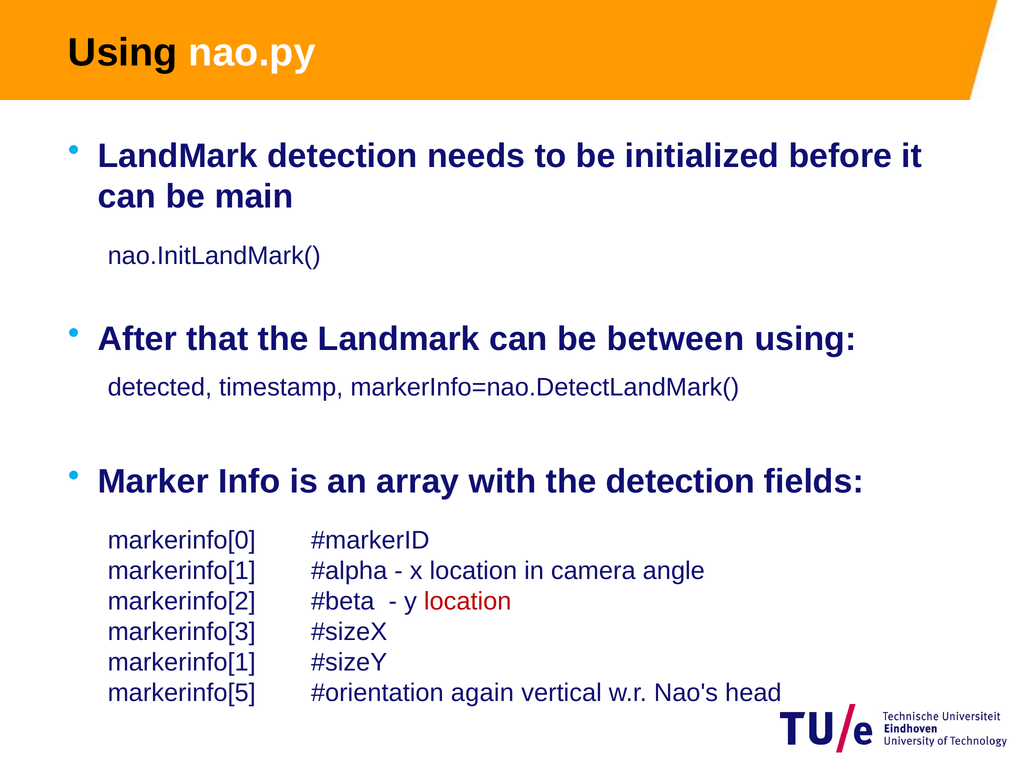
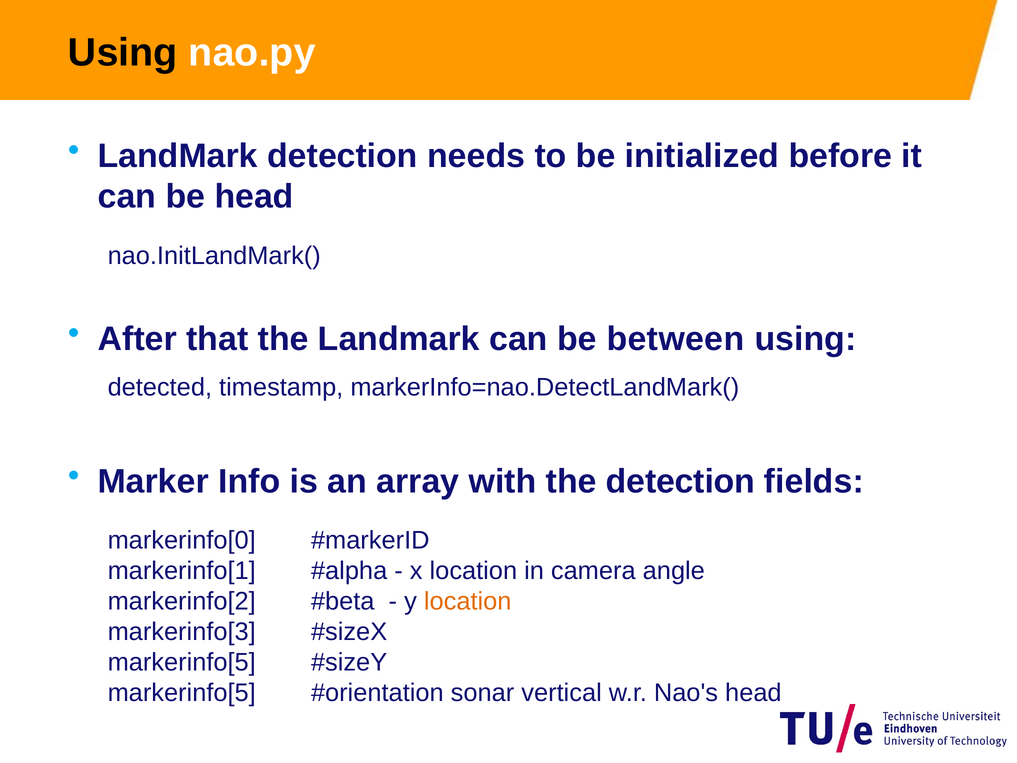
be main: main -> head
location at (468, 601) colour: red -> orange
markerinfo[1 at (182, 662): markerinfo[1 -> markerinfo[5
again: again -> sonar
